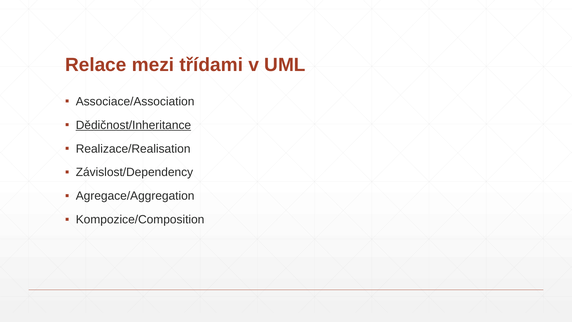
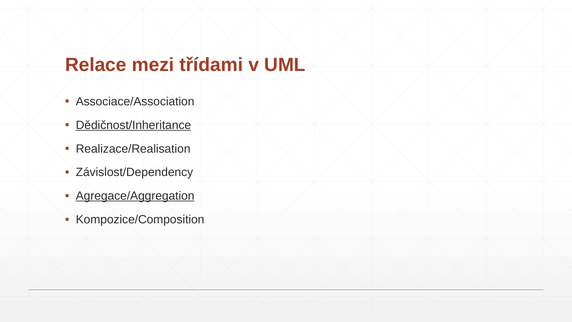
Agregace/Aggregation underline: none -> present
